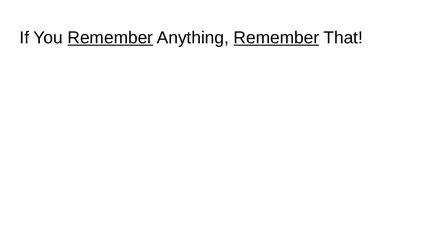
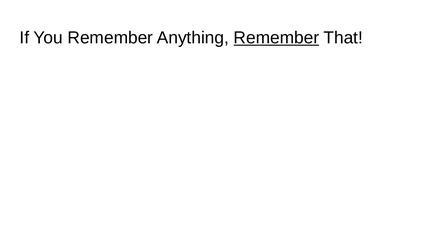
Remember at (110, 38) underline: present -> none
